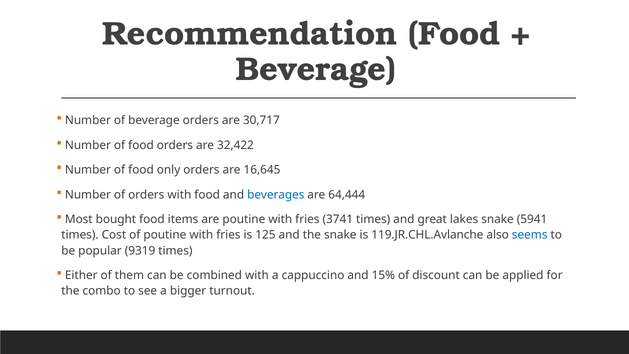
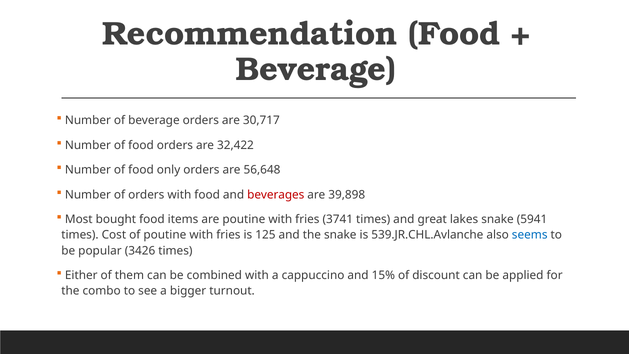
16,645: 16,645 -> 56,648
beverages colour: blue -> red
64,444: 64,444 -> 39,898
119.JR.CHL.Avlanche: 119.JR.CHL.Avlanche -> 539.JR.CHL.Avlanche
9319: 9319 -> 3426
